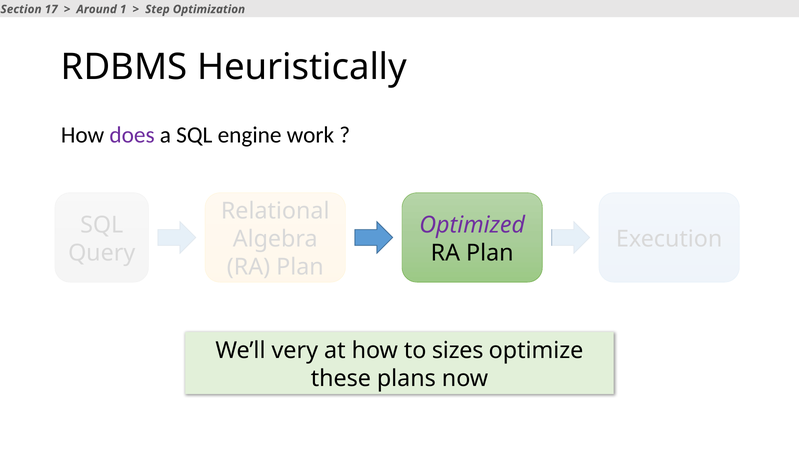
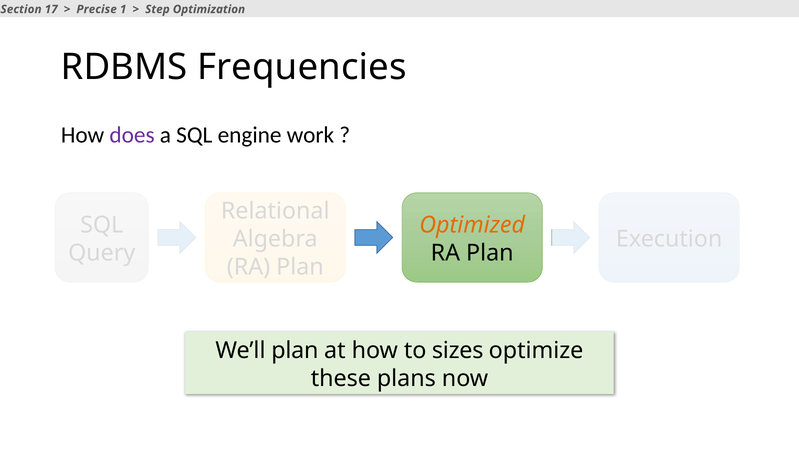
Around: Around -> Precise
Heuristically: Heuristically -> Frequencies
Optimized colour: purple -> orange
We’ll very: very -> plan
